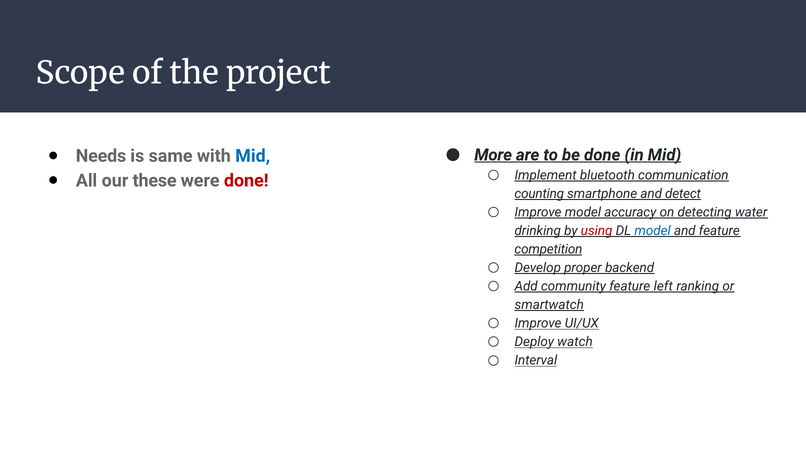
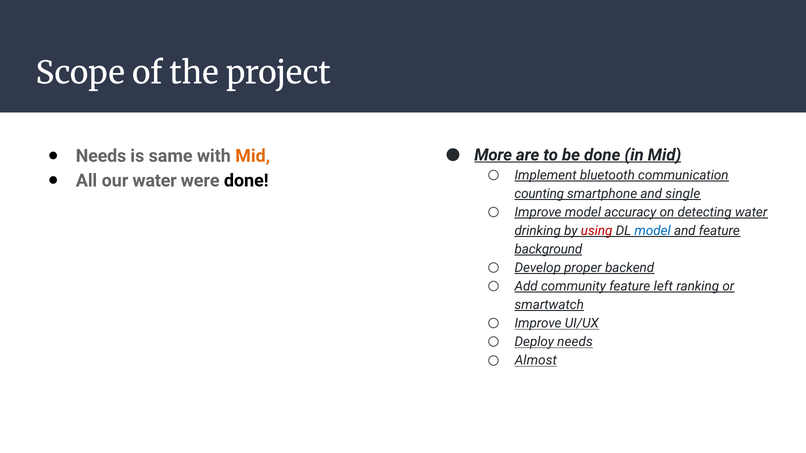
Mid at (253, 156) colour: blue -> orange
our these: these -> water
done at (246, 181) colour: red -> black
detect: detect -> single
competition: competition -> background
Deploy watch: watch -> needs
Interval: Interval -> Almost
